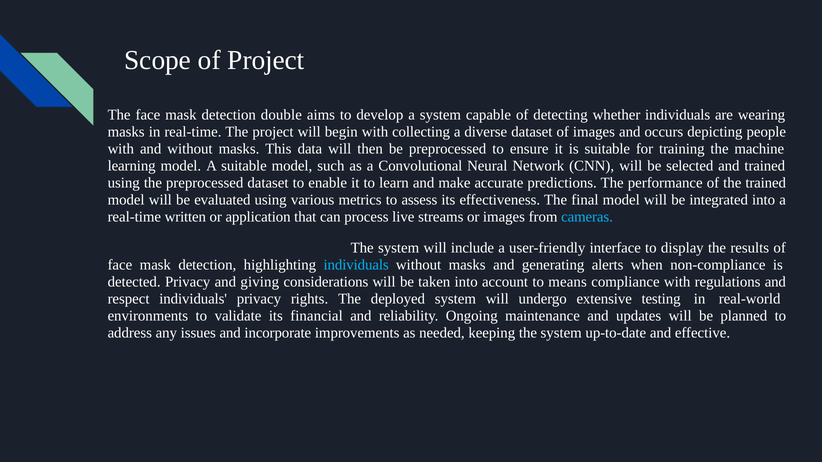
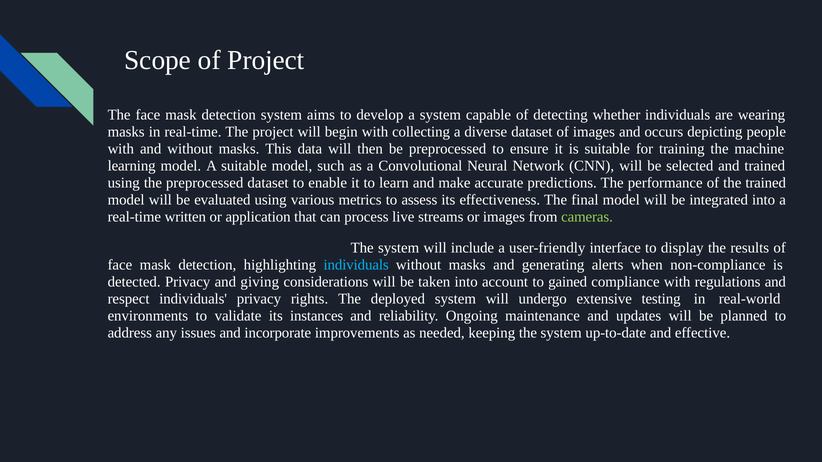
detection double: double -> system
cameras colour: light blue -> light green
means: means -> gained
financial: financial -> instances
